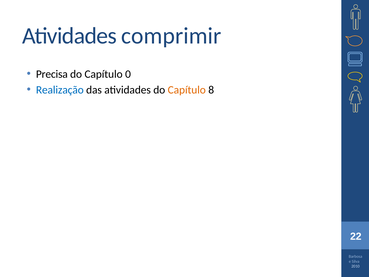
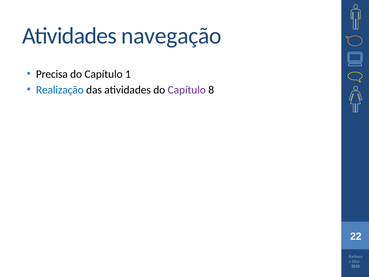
comprimir: comprimir -> navegação
0: 0 -> 1
Capítulo at (187, 90) colour: orange -> purple
